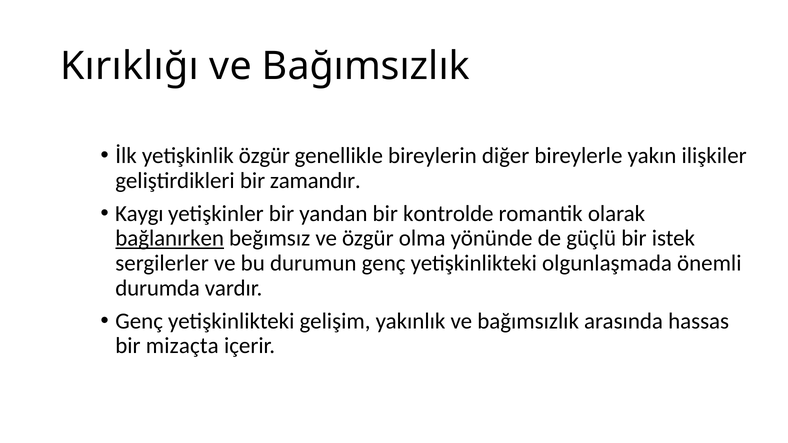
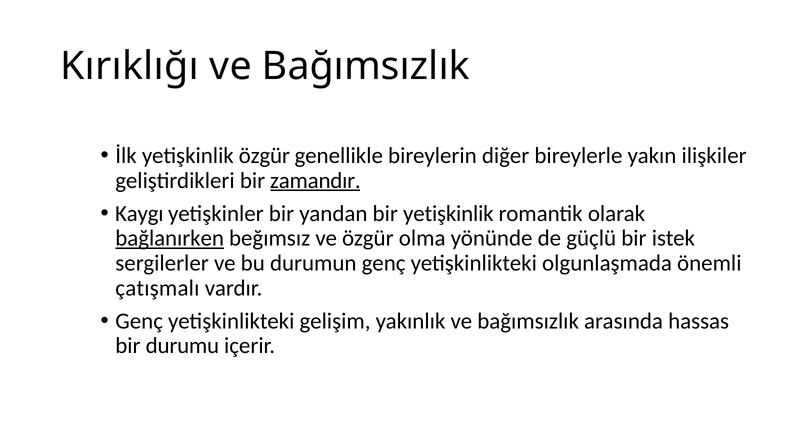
zamandır underline: none -> present
bir kontrolde: kontrolde -> yetişkinlik
durumda: durumda -> çatışmalı
mizaçta: mizaçta -> durumu
